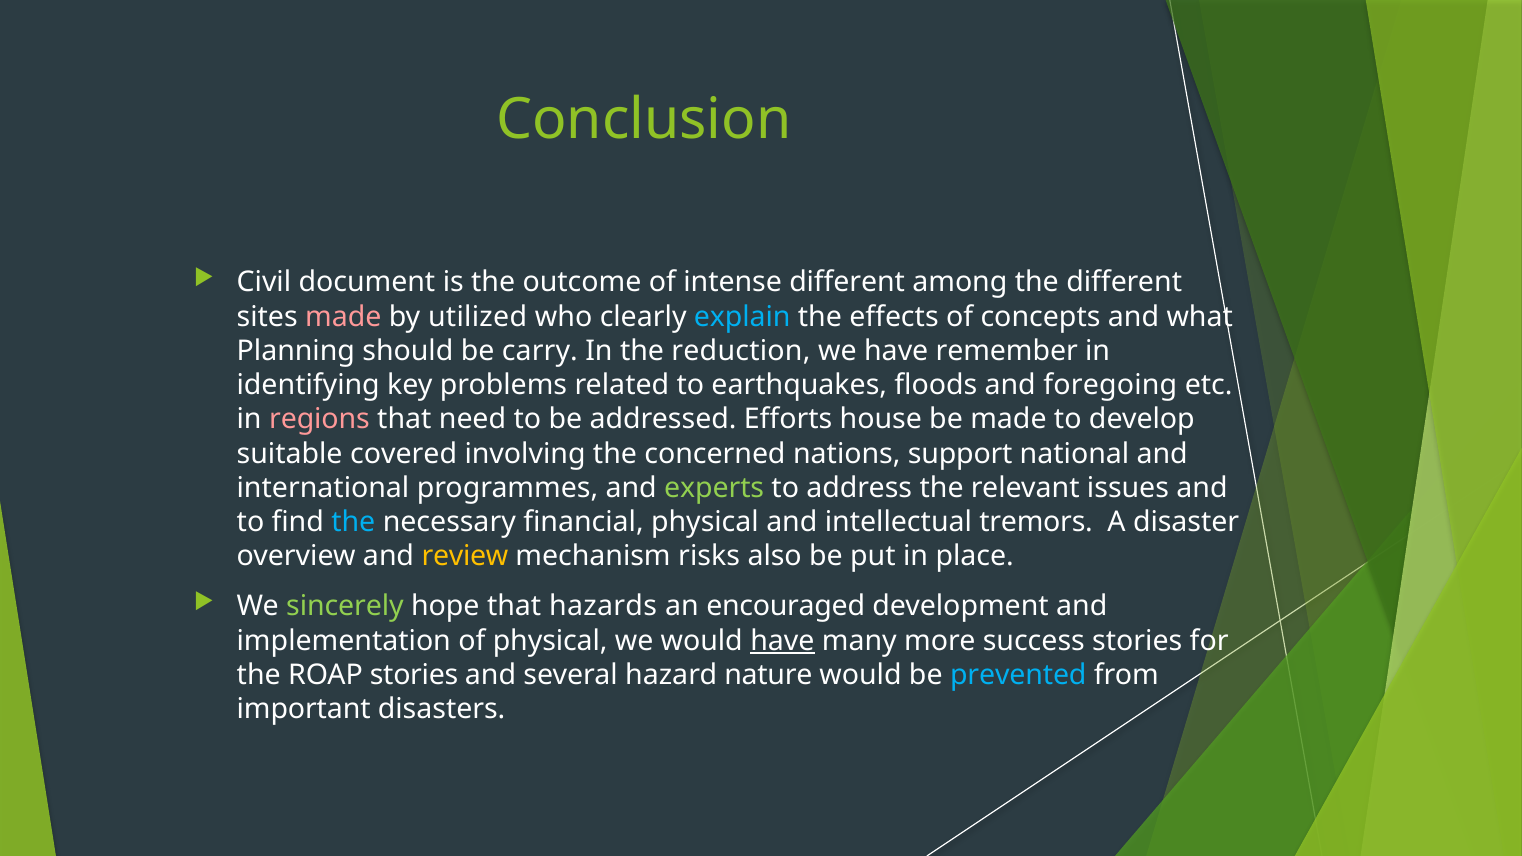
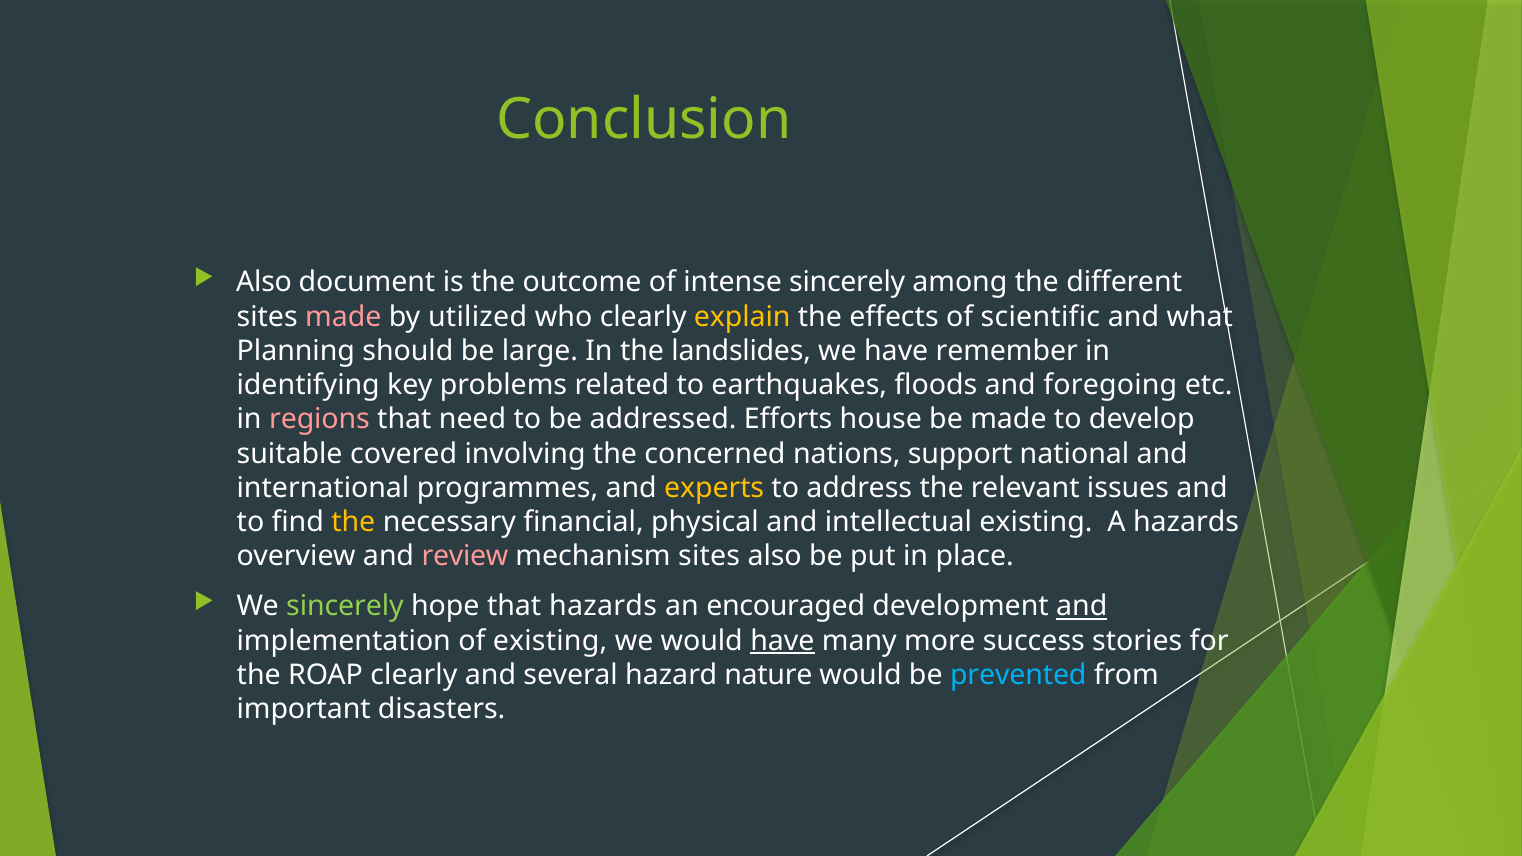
Civil at (264, 282): Civil -> Also
intense different: different -> sincerely
explain colour: light blue -> yellow
concepts: concepts -> scientific
carry: carry -> large
reduction: reduction -> landslides
experts colour: light green -> yellow
the at (353, 522) colour: light blue -> yellow
intellectual tremors: tremors -> existing
A disaster: disaster -> hazards
review colour: yellow -> pink
mechanism risks: risks -> sites
and at (1082, 606) underline: none -> present
of physical: physical -> existing
ROAP stories: stories -> clearly
